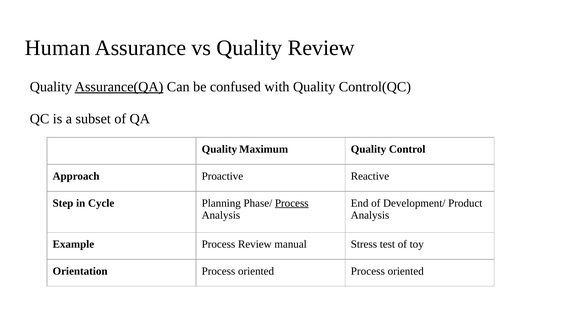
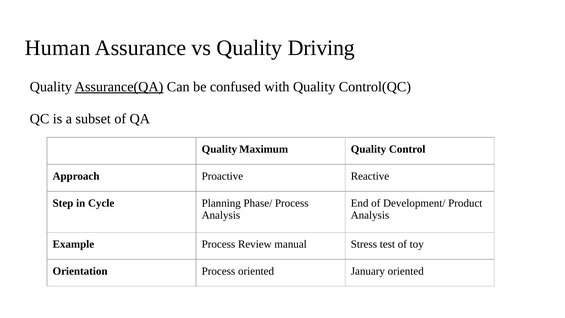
Quality Review: Review -> Driving
Process at (292, 203) underline: present -> none
oriented Process: Process -> January
